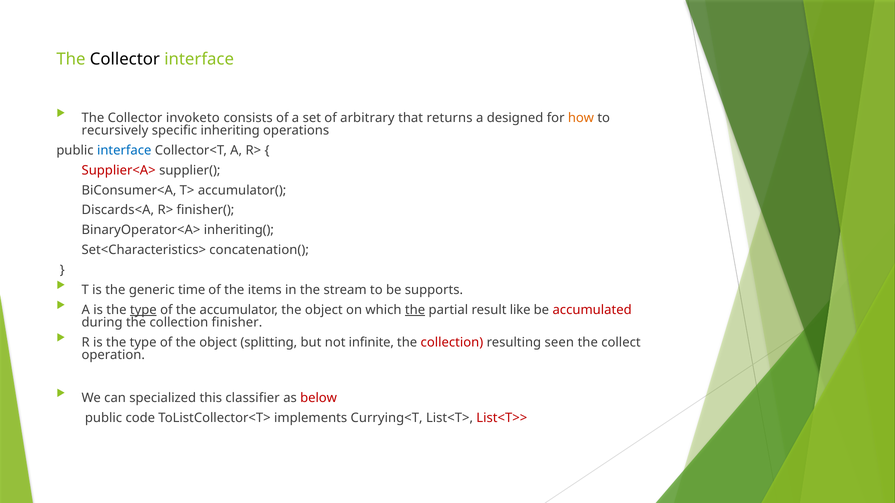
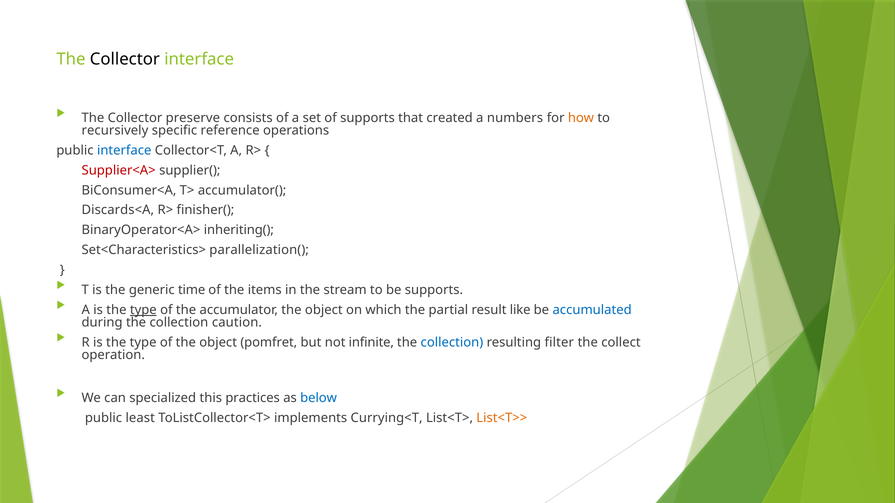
invoketo: invoketo -> preserve
of arbitrary: arbitrary -> supports
returns: returns -> created
designed: designed -> numbers
inheriting: inheriting -> reference
concatenation(: concatenation( -> parallelization(
the at (415, 310) underline: present -> none
accumulated colour: red -> blue
finisher: finisher -> caution
splitting: splitting -> pomfret
collection at (452, 343) colour: red -> blue
seen: seen -> filter
classifier: classifier -> practices
below colour: red -> blue
code: code -> least
List<T>> colour: red -> orange
